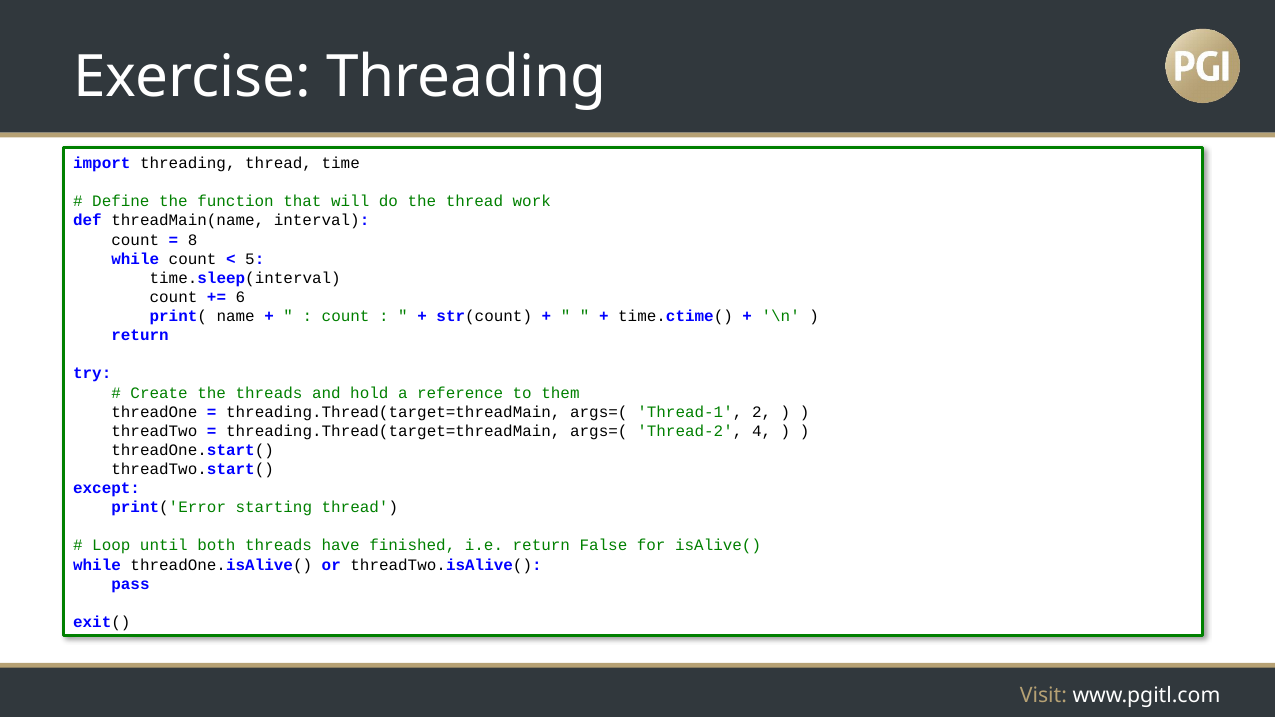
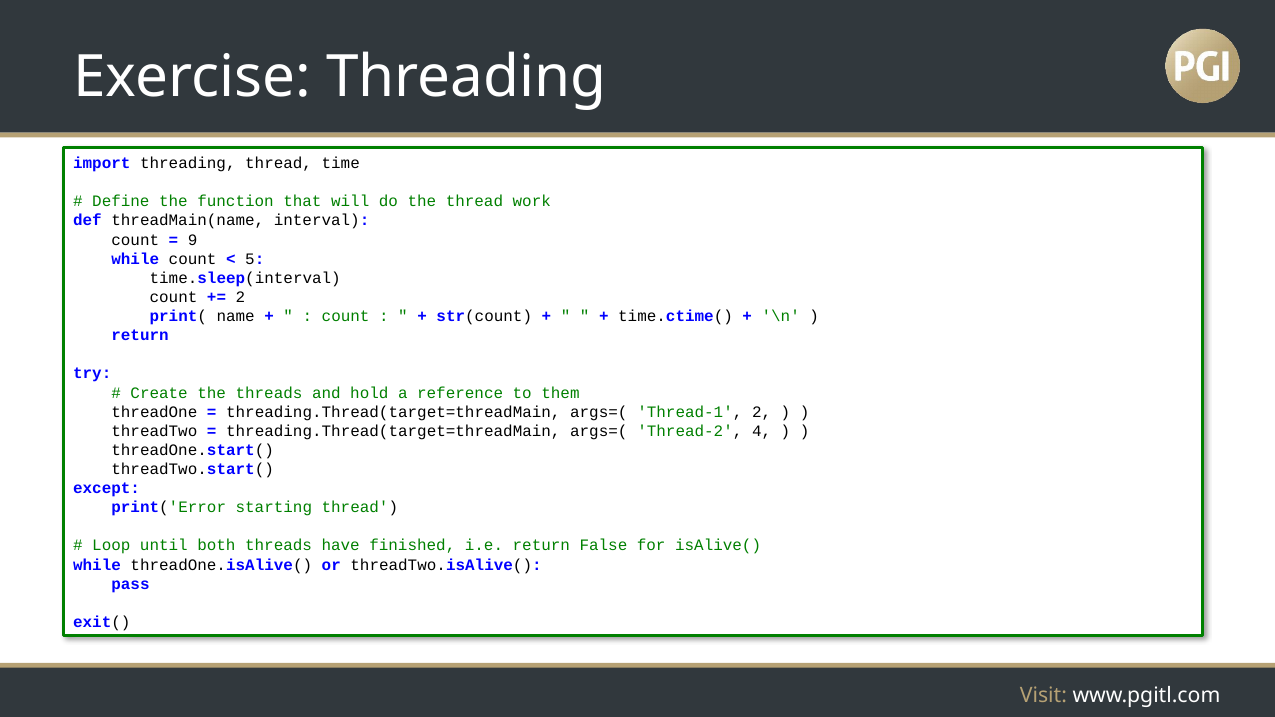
8: 8 -> 9
6 at (240, 297): 6 -> 2
